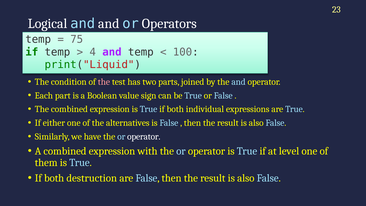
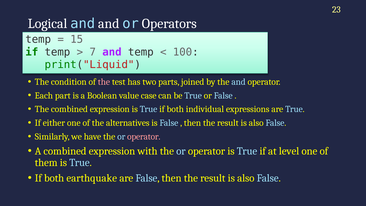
75: 75 -> 15
4: 4 -> 7
sign: sign -> case
operator at (144, 137) colour: white -> pink
destruction: destruction -> earthquake
